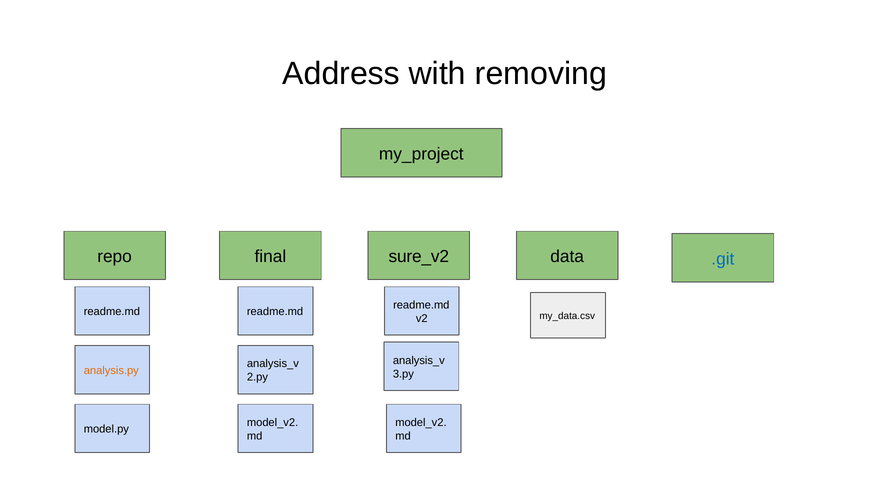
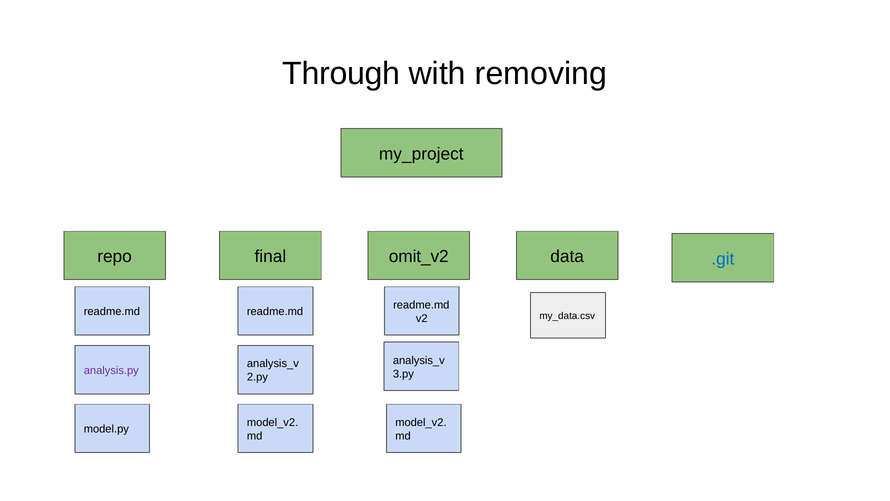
Address: Address -> Through
sure_v2: sure_v2 -> omit_v2
analysis.py colour: orange -> purple
